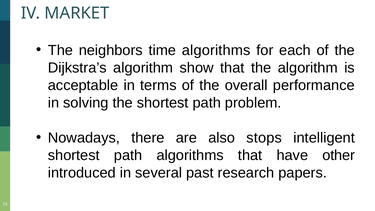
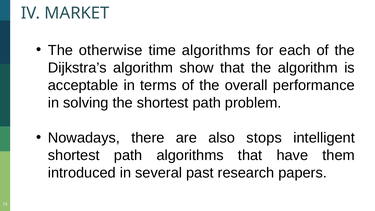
neighbors: neighbors -> otherwise
other: other -> them
